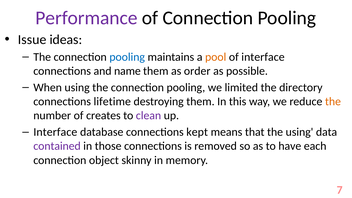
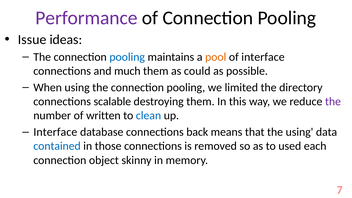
name: name -> much
order: order -> could
lifetime: lifetime -> scalable
the at (333, 102) colour: orange -> purple
creates: creates -> written
clean colour: purple -> blue
kept: kept -> back
contained colour: purple -> blue
have: have -> used
